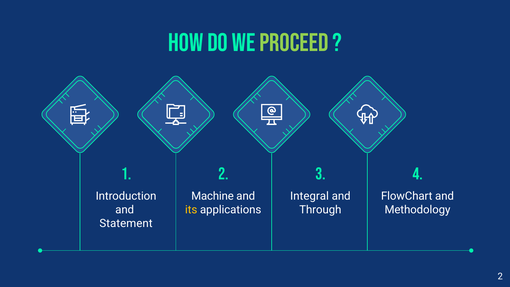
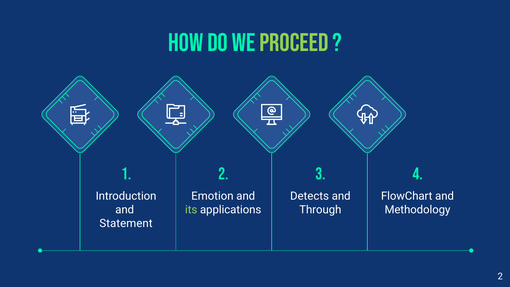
Machine: Machine -> Emotion
Integral: Integral -> Detects
its colour: yellow -> light green
